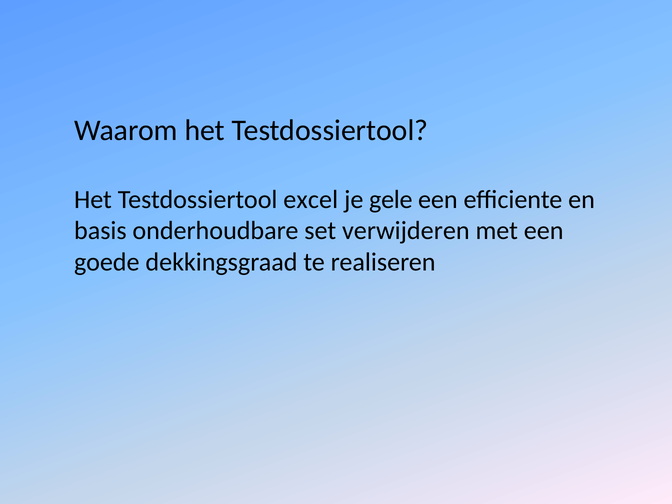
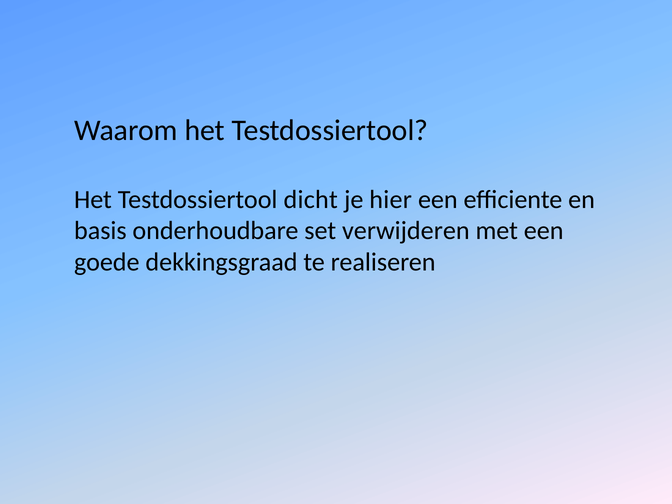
excel: excel -> dicht
gele: gele -> hier
